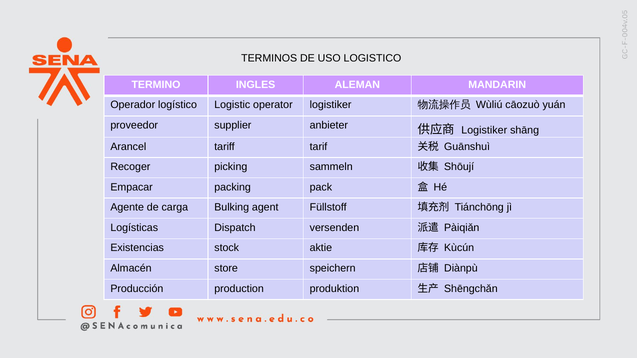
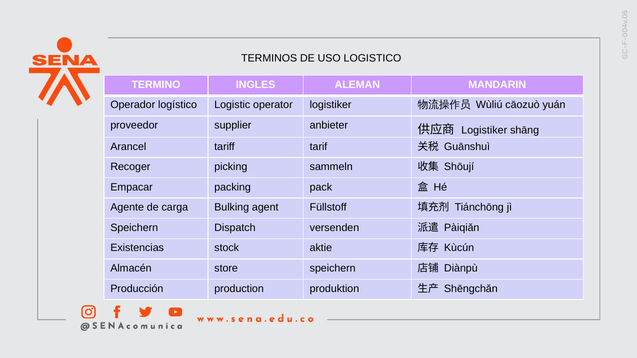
Logísticas at (134, 228): Logísticas -> Speichern
